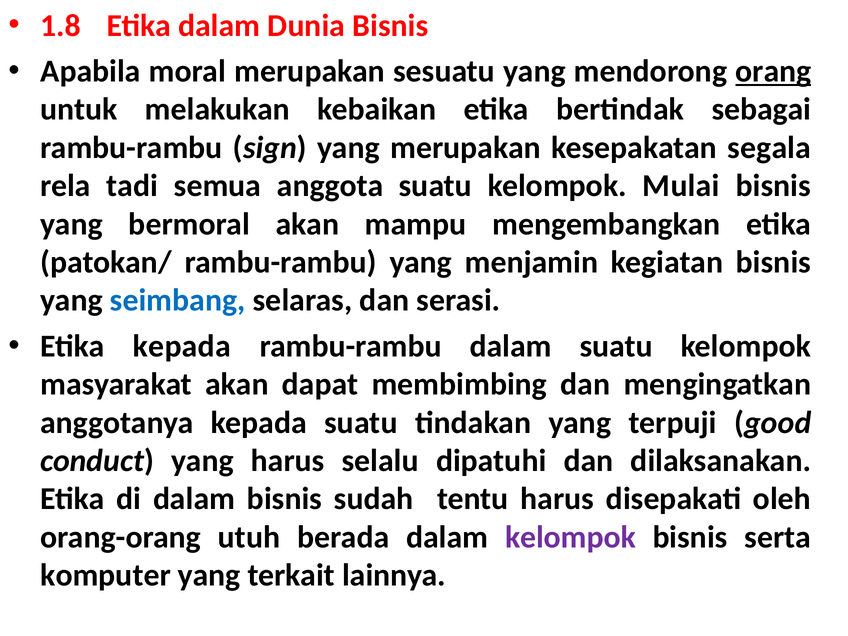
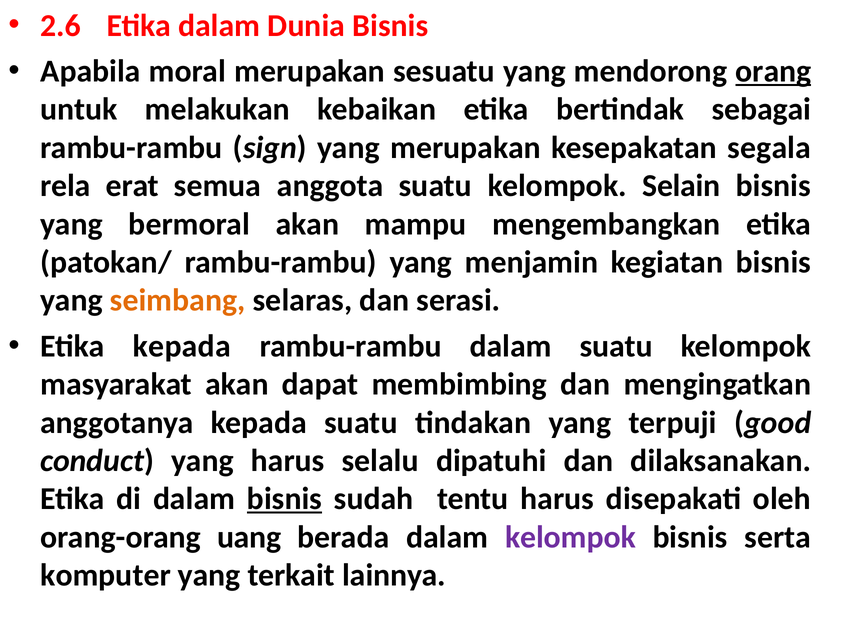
1.8: 1.8 -> 2.6
tadi: tadi -> erat
Mulai: Mulai -> Selain
seimbang colour: blue -> orange
bisnis at (285, 499) underline: none -> present
utuh: utuh -> uang
